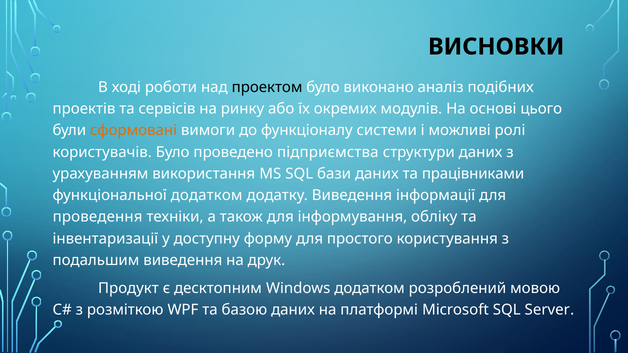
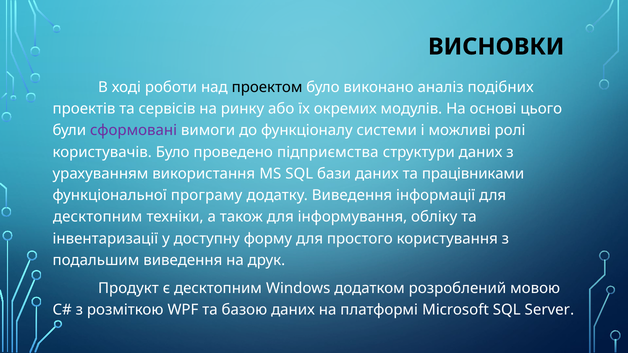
сформовані colour: orange -> purple
функціональної додатком: додатком -> програму
проведення at (98, 217): проведення -> десктопним
